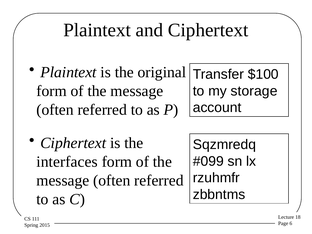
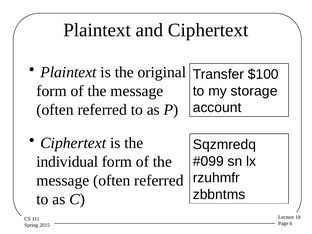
interfaces: interfaces -> individual
